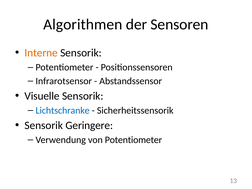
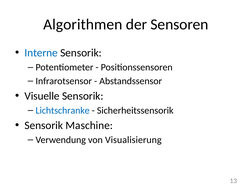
Interne colour: orange -> blue
Geringere: Geringere -> Maschine
von Potentiometer: Potentiometer -> Visualisierung
